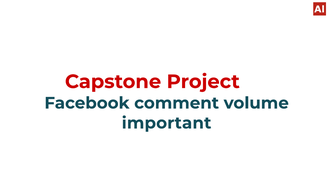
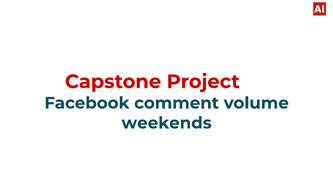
important: important -> weekends
